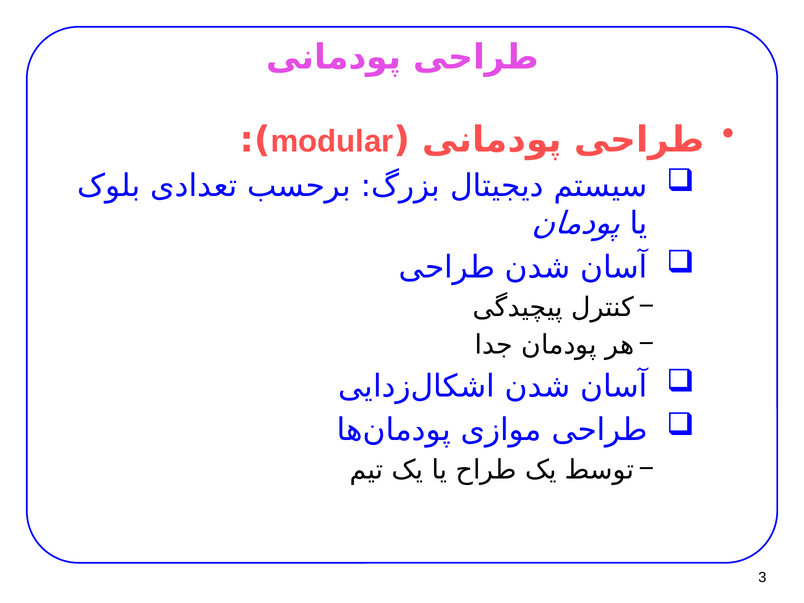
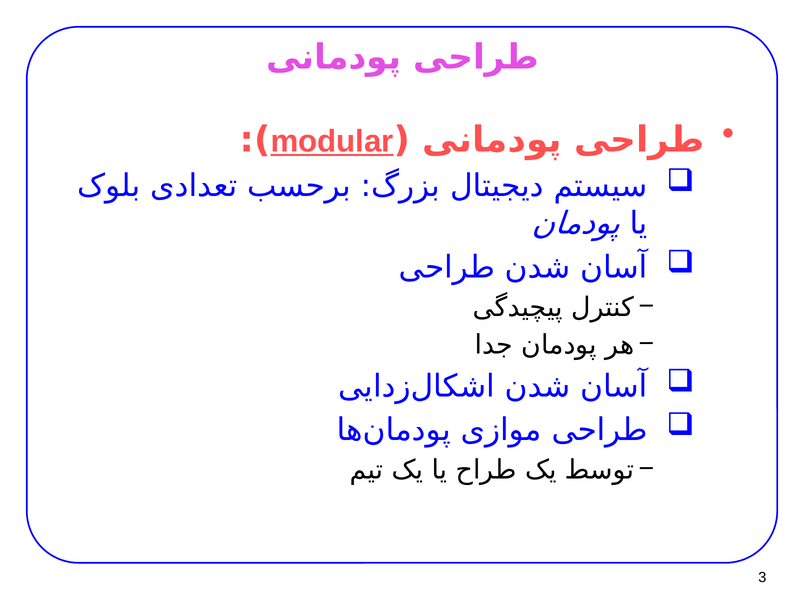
modular underline: none -> present
